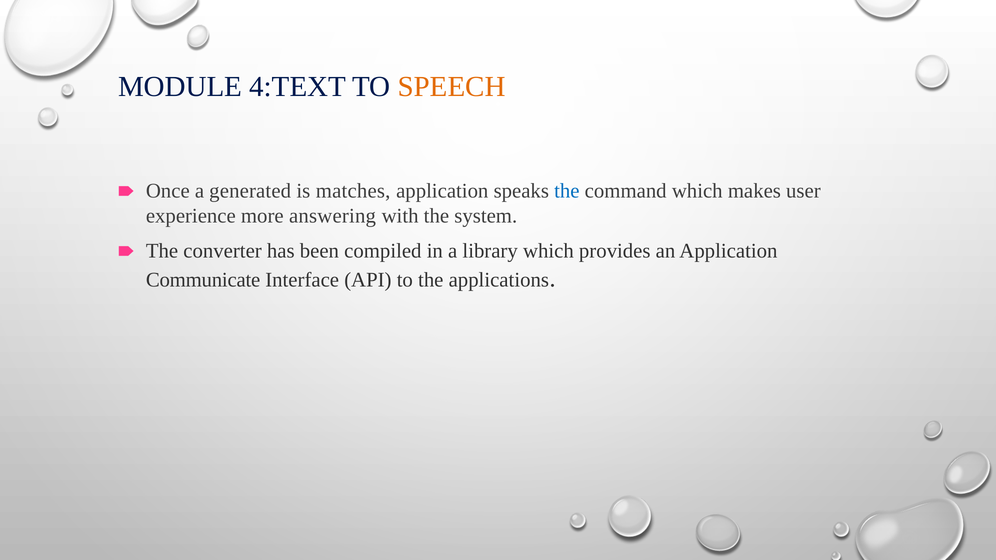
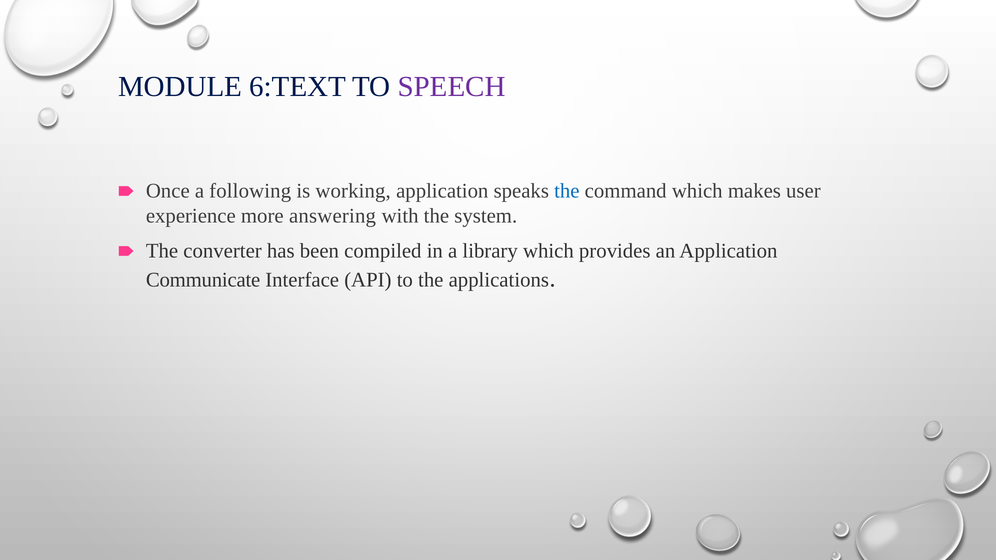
4:TEXT: 4:TEXT -> 6:TEXT
SPEECH colour: orange -> purple
generated: generated -> following
matches: matches -> working
